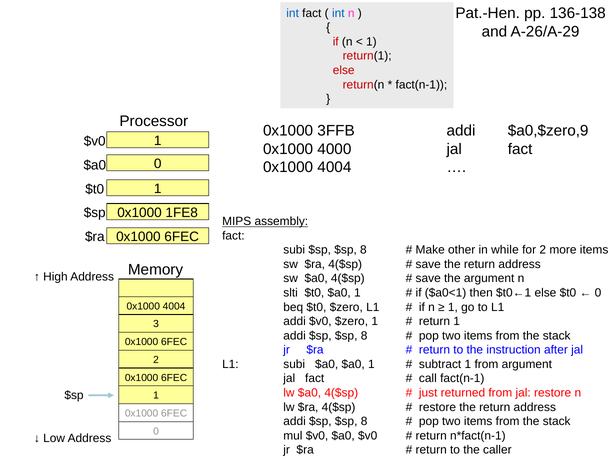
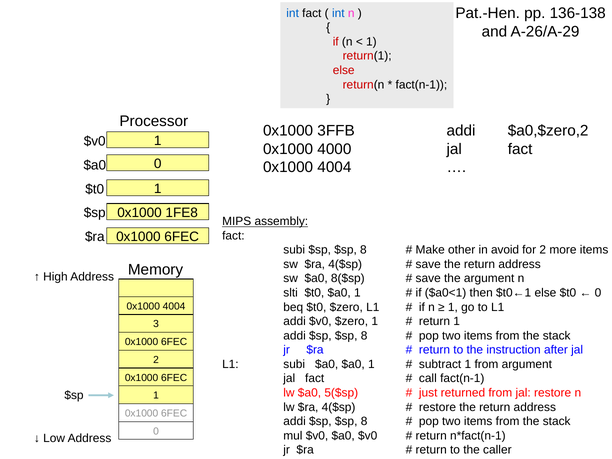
$a0,$zero,9: $a0,$zero,9 -> $a0,$zero,2
while: while -> avoid
sw $a0 4($sp: 4($sp -> 8($sp
lw $a0 4($sp: 4($sp -> 5($sp
